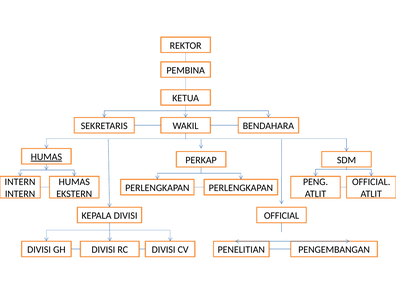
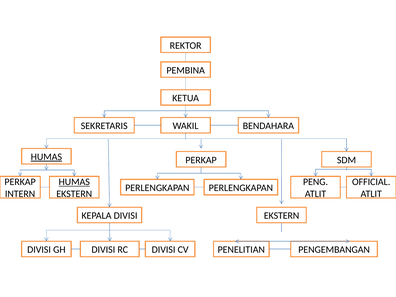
INTERN at (20, 182): INTERN -> PERKAP
HUMAS at (74, 182) underline: none -> present
OFFICIAL at (282, 216): OFFICIAL -> EKSTERN
